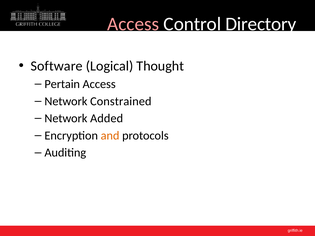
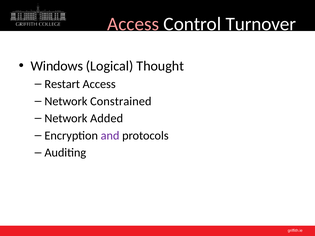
Directory: Directory -> Turnover
Software: Software -> Windows
Pertain: Pertain -> Restart
and colour: orange -> purple
